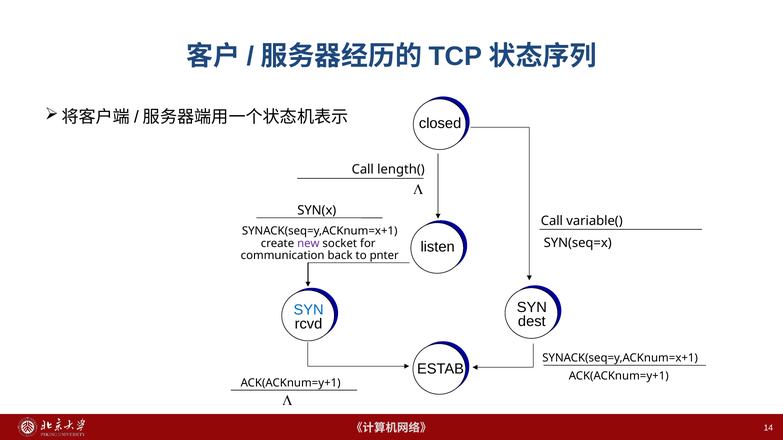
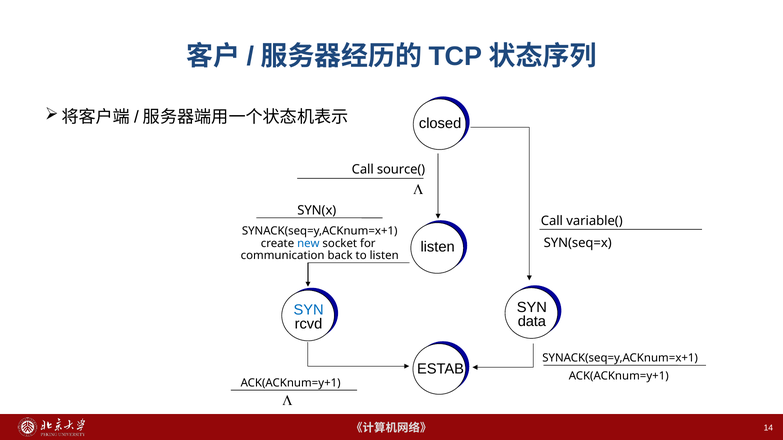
length(: length( -> source(
new colour: purple -> blue
to pnter: pnter -> listen
dest: dest -> data
